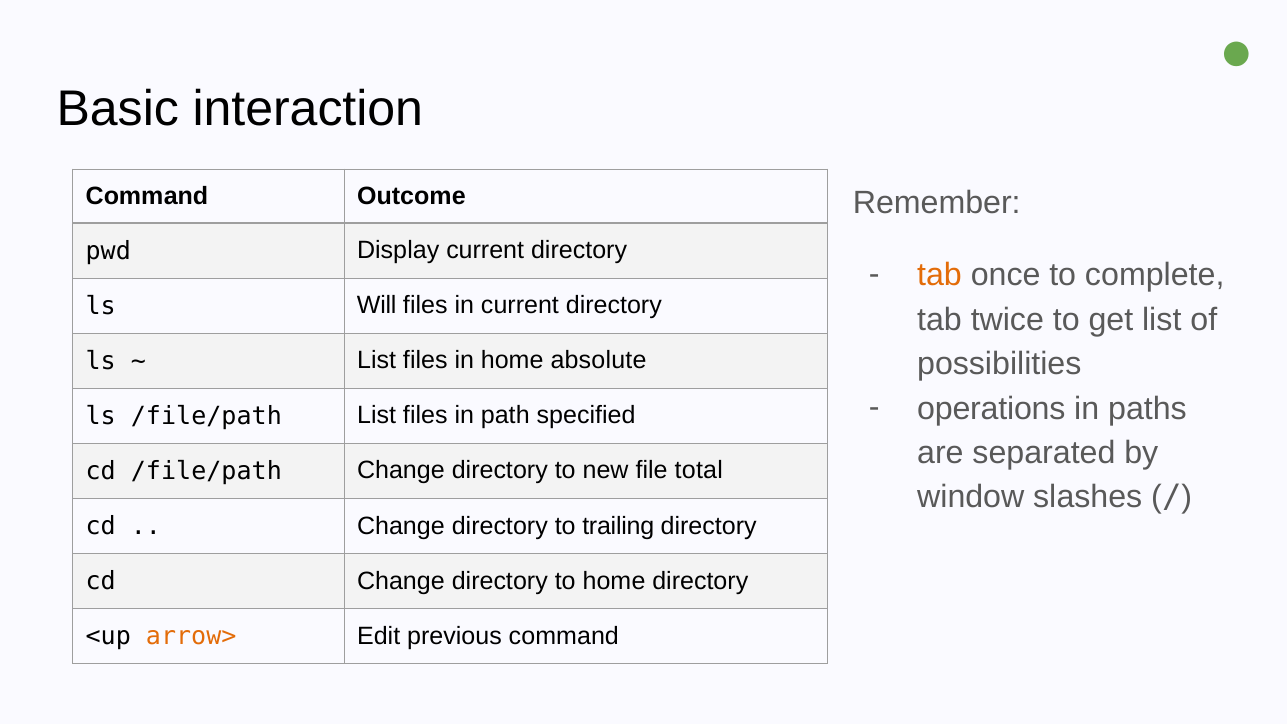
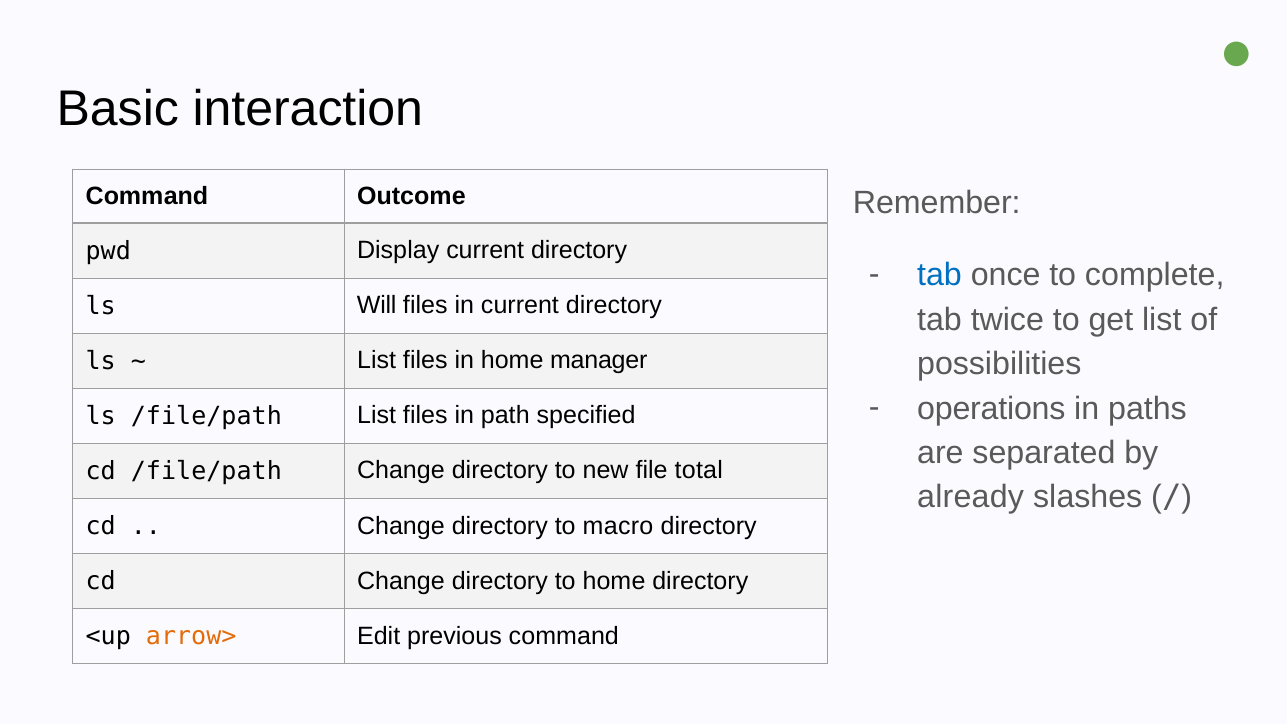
tab at (940, 275) colour: orange -> blue
absolute: absolute -> manager
window: window -> already
trailing: trailing -> macro
